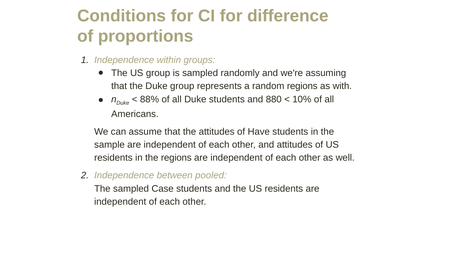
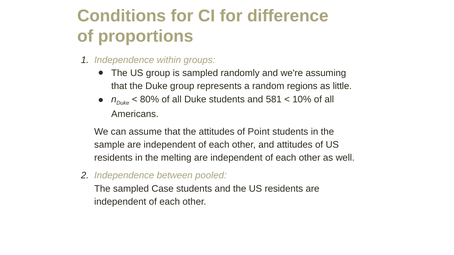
with: with -> little
88%: 88% -> 80%
880: 880 -> 581
Have: Have -> Point
the regions: regions -> melting
